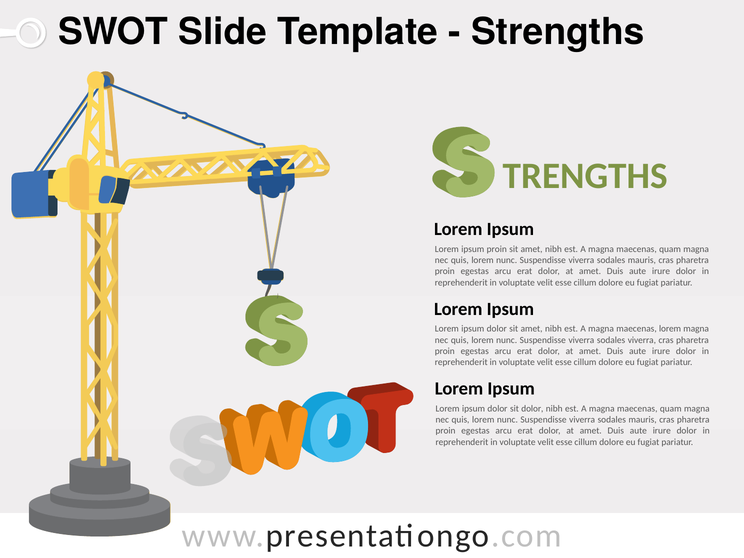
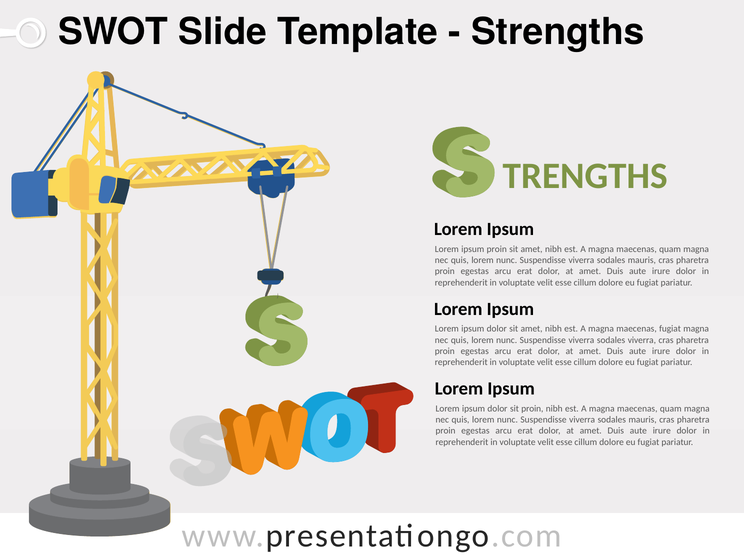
maecenas lorem: lorem -> fugiat
sit dolor: dolor -> proin
